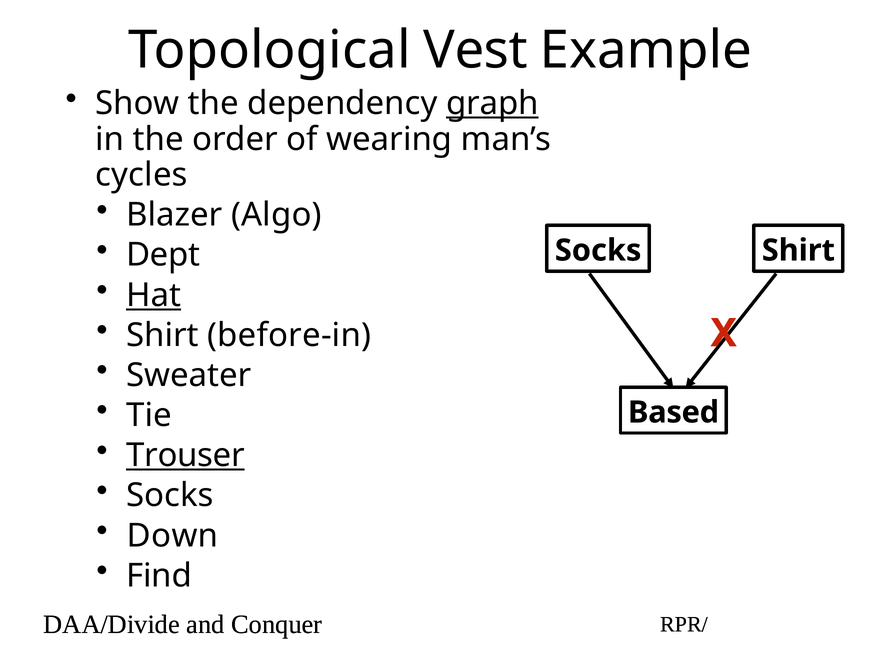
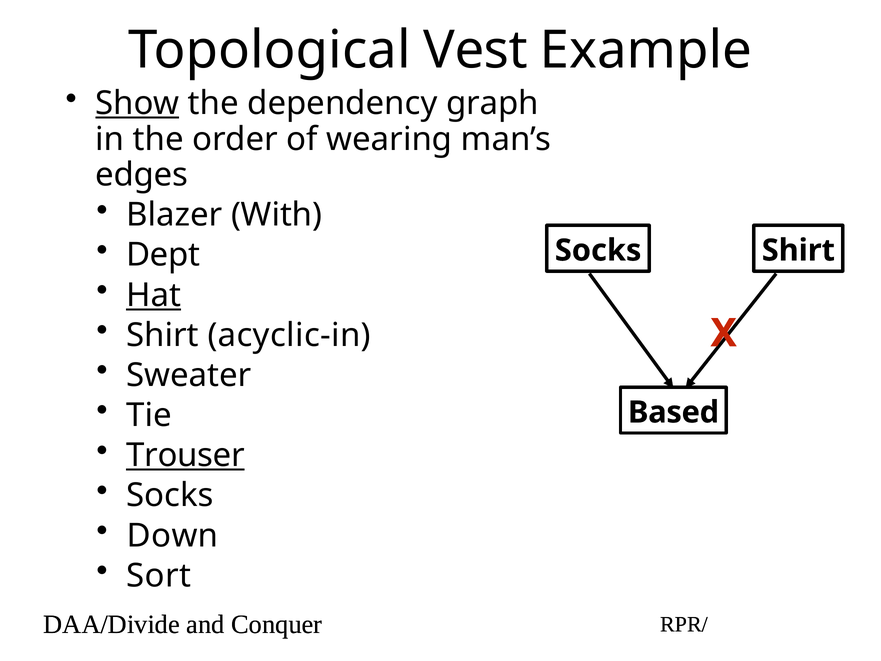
Show underline: none -> present
graph underline: present -> none
cycles: cycles -> edges
Algo: Algo -> With
before-in: before-in -> acyclic-in
Find: Find -> Sort
